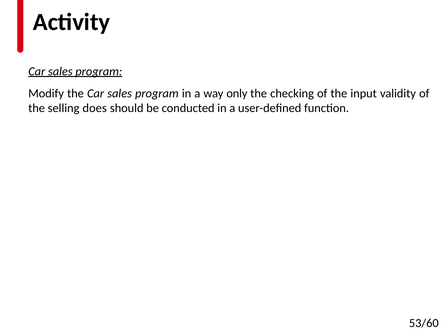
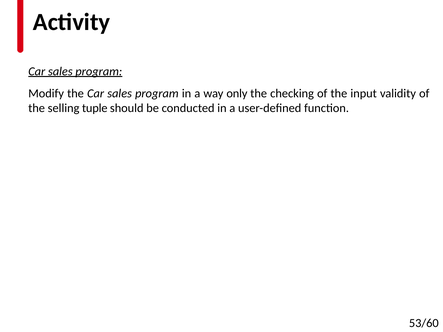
does: does -> tuple
